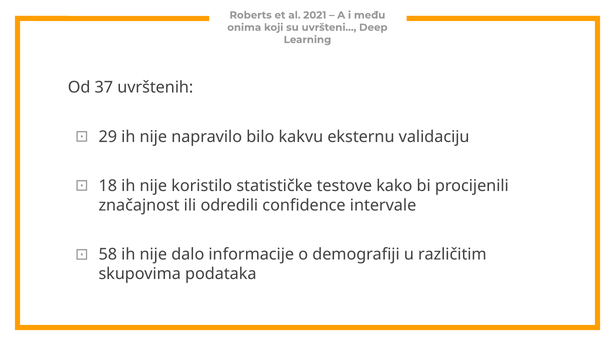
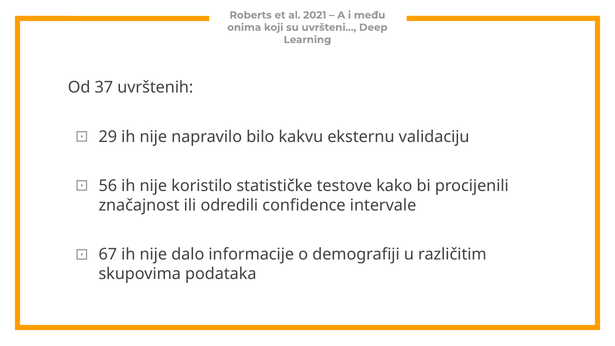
18: 18 -> 56
58: 58 -> 67
